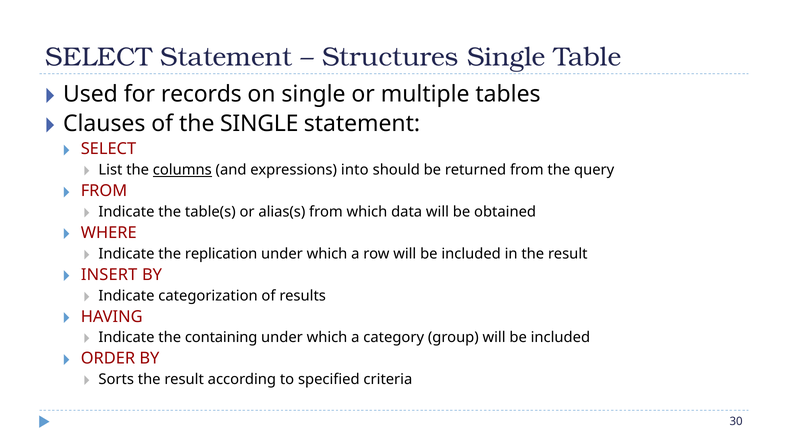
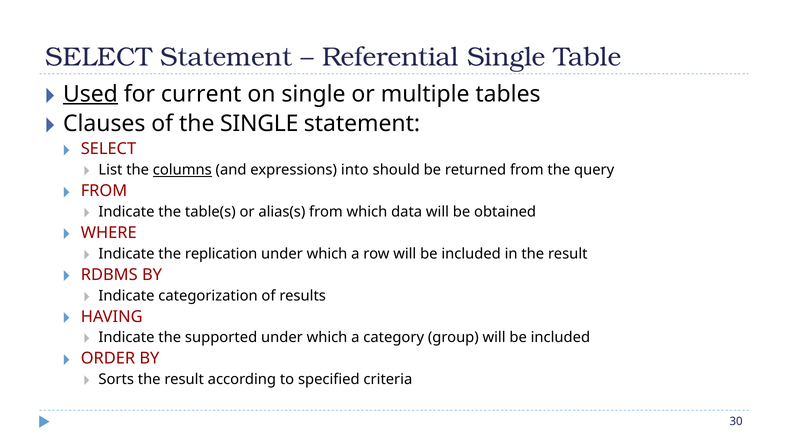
Structures: Structures -> Referential
Used underline: none -> present
records: records -> current
INSERT: INSERT -> RDBMS
containing: containing -> supported
